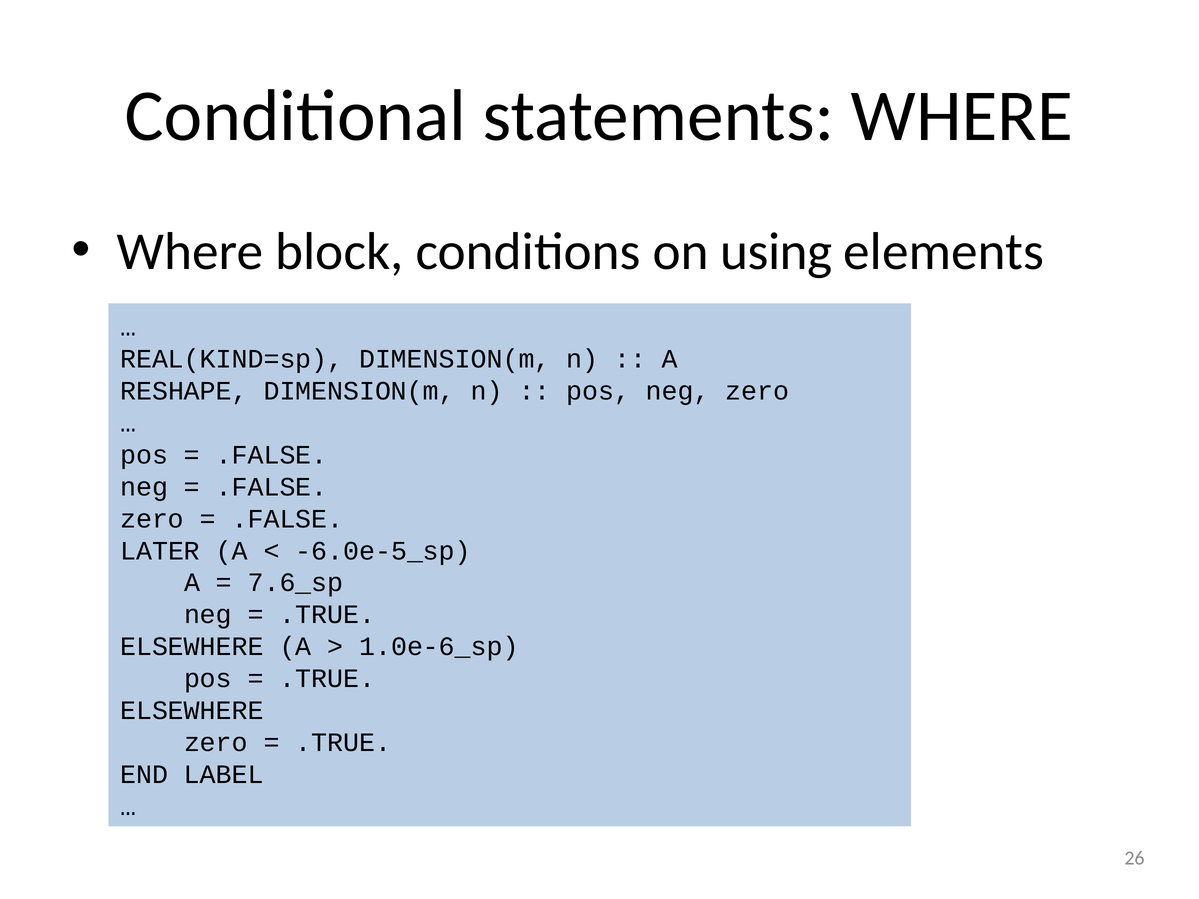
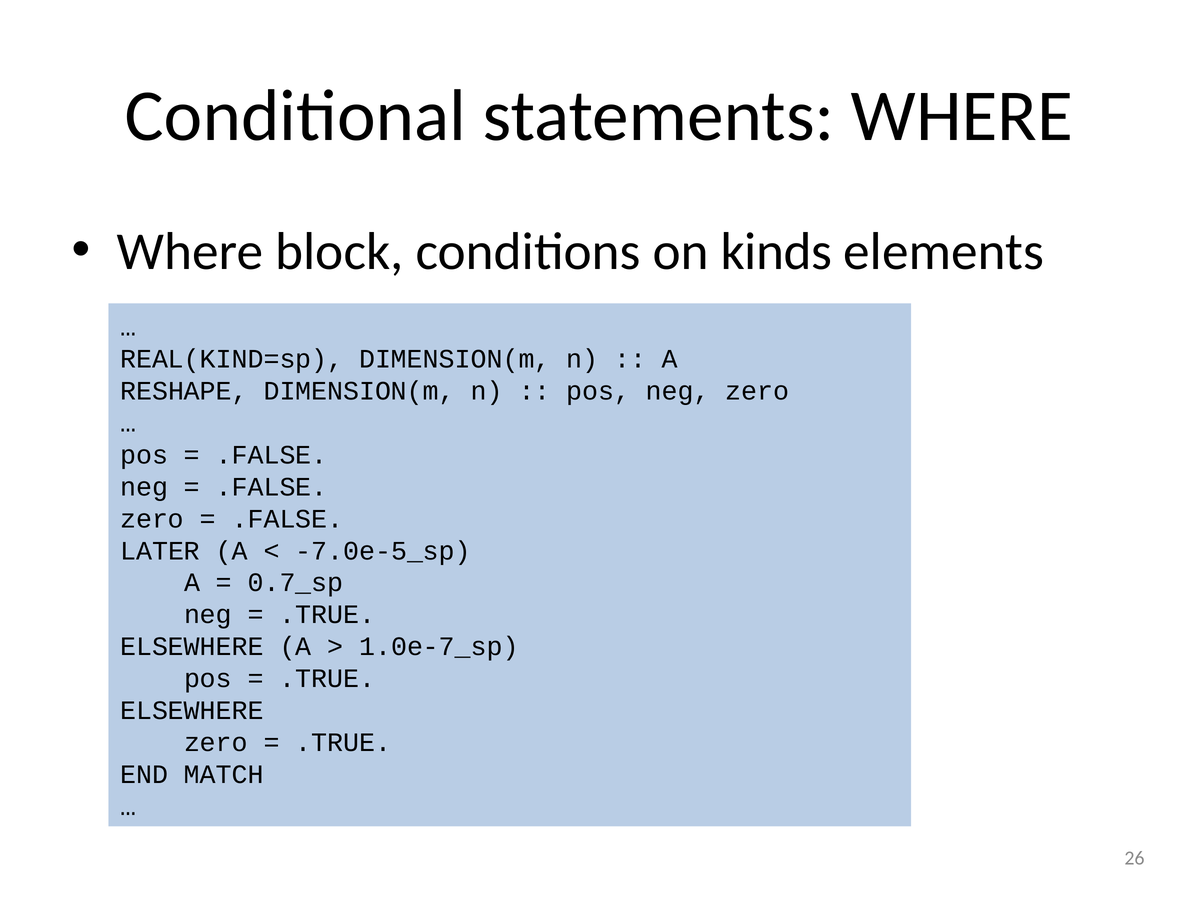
using: using -> kinds
-6.0e-5_sp: -6.0e-5_sp -> -7.0e-5_sp
7.6_sp: 7.6_sp -> 0.7_sp
1.0e-6_sp: 1.0e-6_sp -> 1.0e-7_sp
LABEL: LABEL -> MATCH
